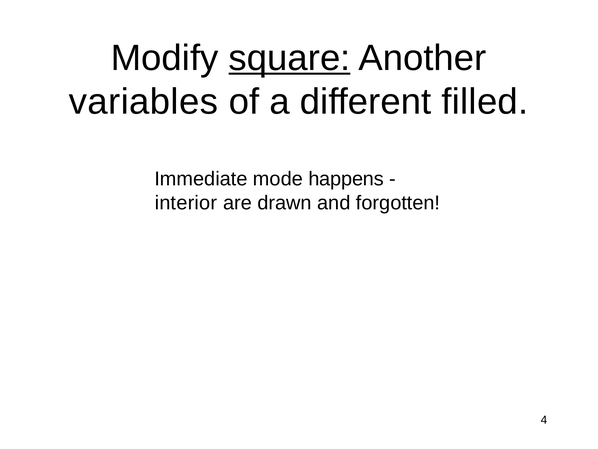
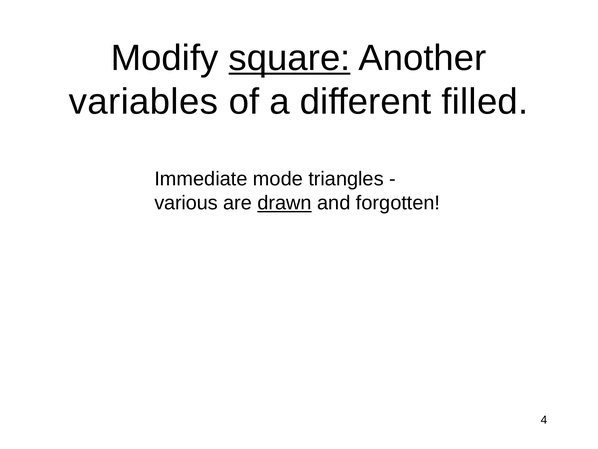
happens: happens -> triangles
interior: interior -> various
drawn underline: none -> present
